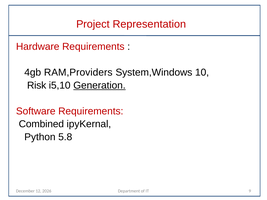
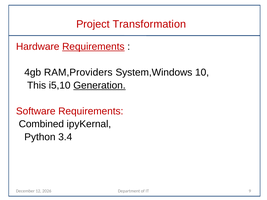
Representation: Representation -> Transformation
Requirements at (93, 47) underline: none -> present
Risk: Risk -> This
5.8: 5.8 -> 3.4
